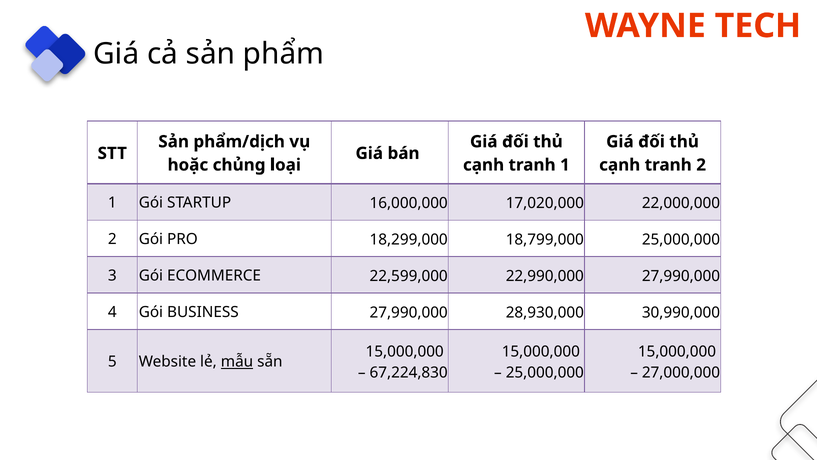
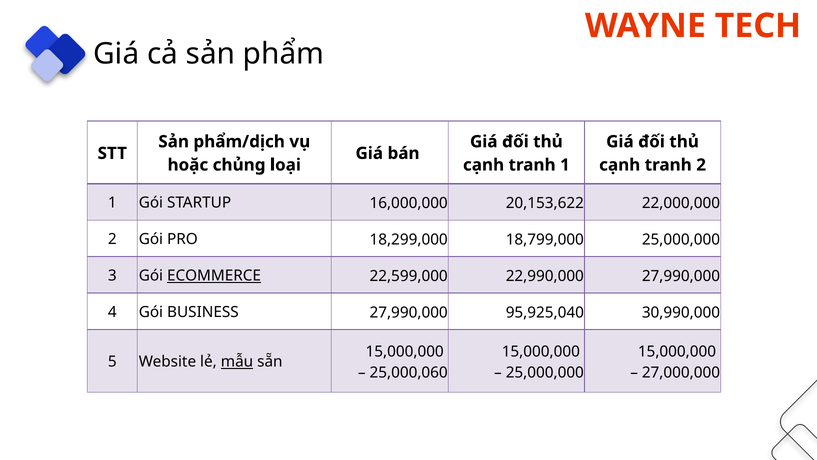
17,020,000: 17,020,000 -> 20,153,622
ECOMMERCE underline: none -> present
28,930,000: 28,930,000 -> 95,925,040
67,224,830: 67,224,830 -> 25,000,060
